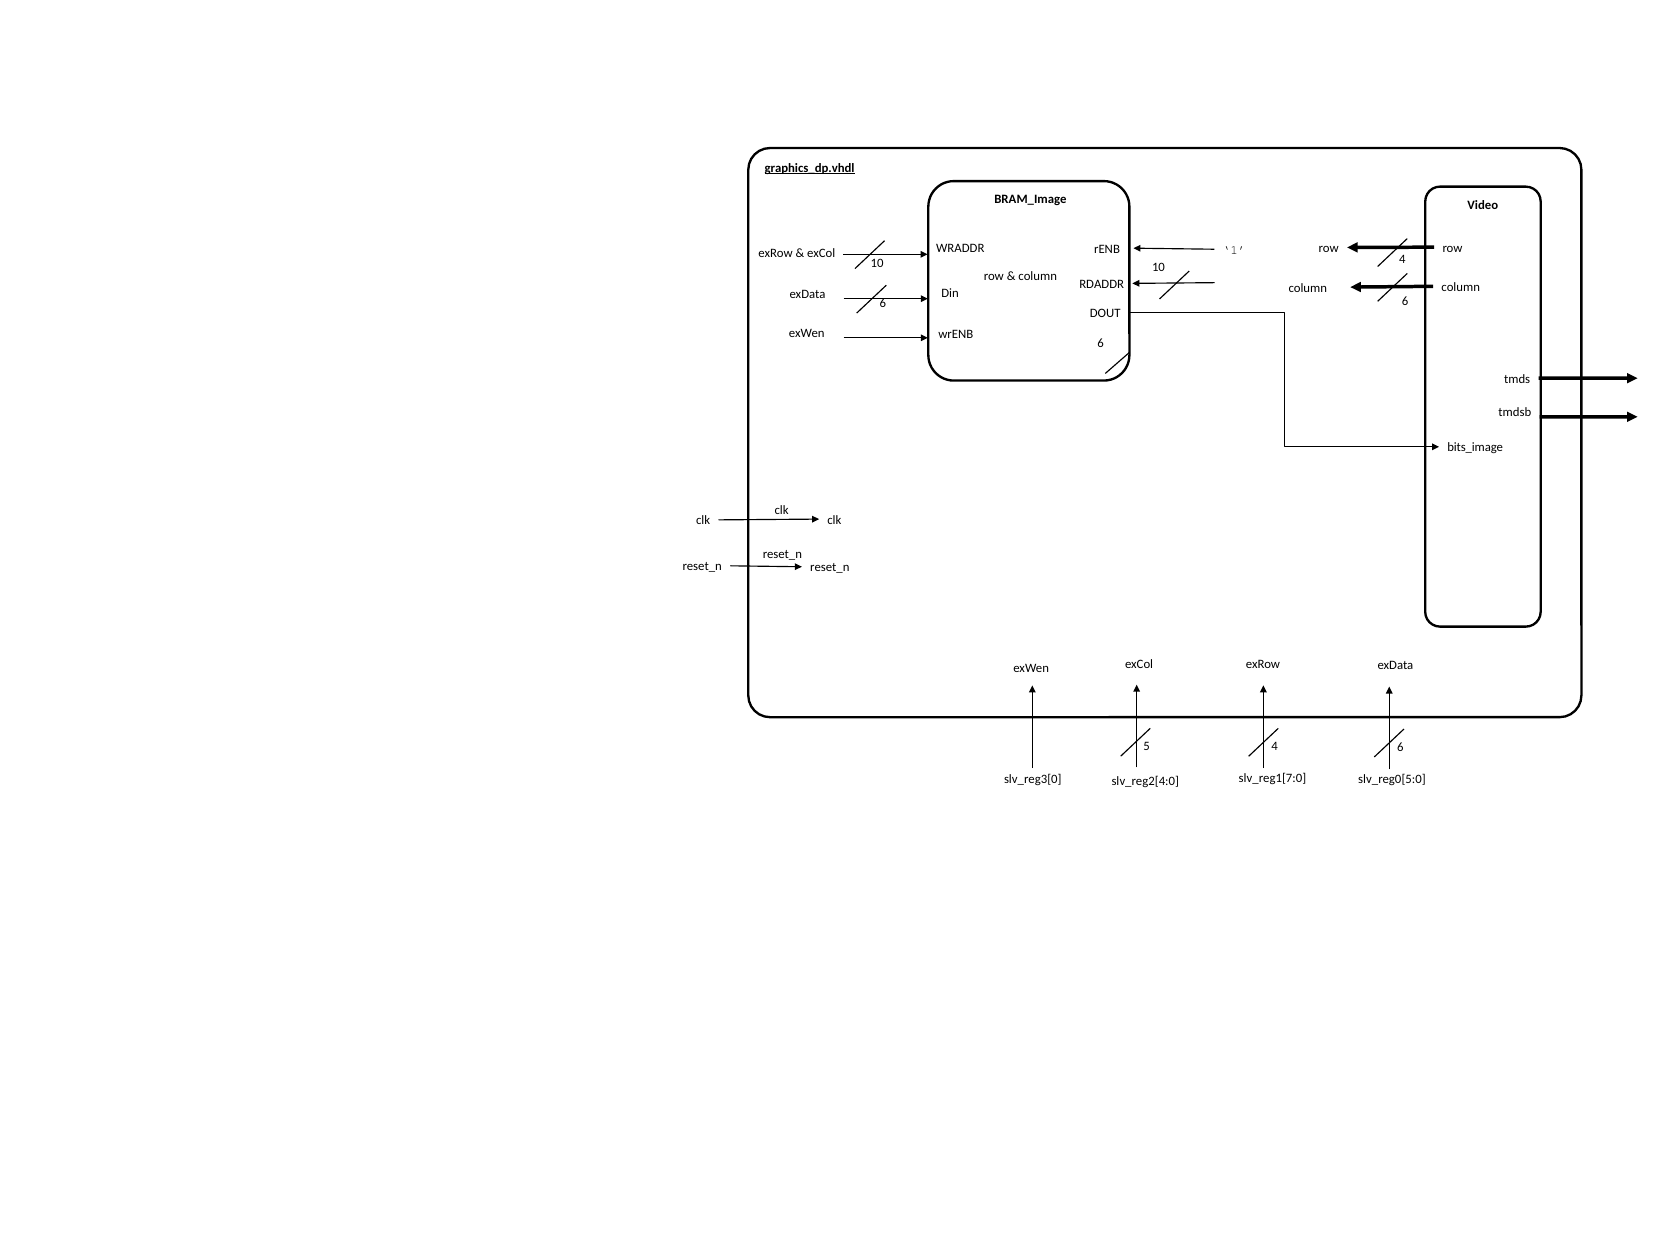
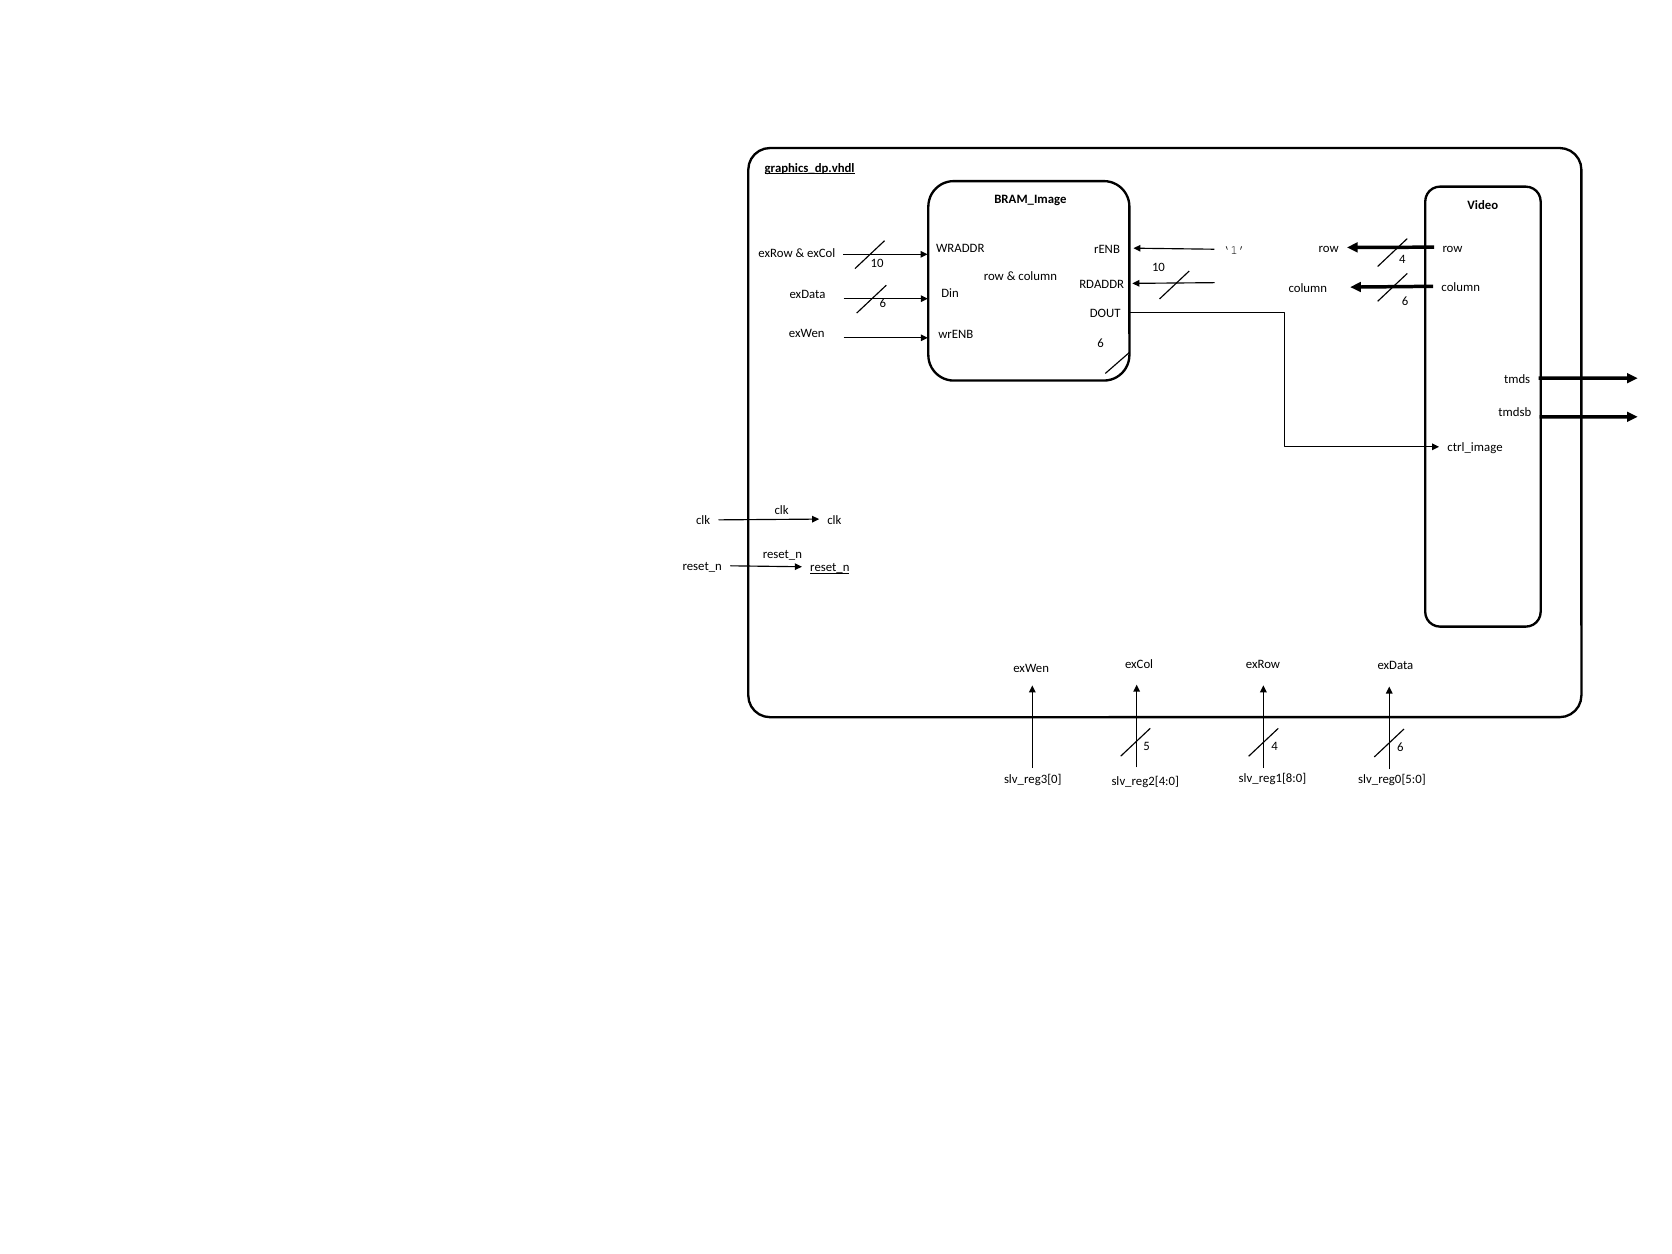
bits_image: bits_image -> ctrl_image
reset_n at (830, 568) underline: none -> present
slv_reg1[7:0: slv_reg1[7:0 -> slv_reg1[8:0
